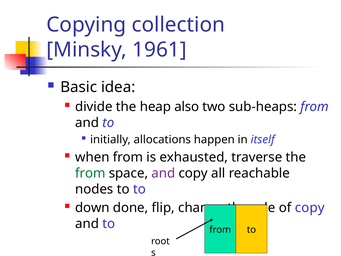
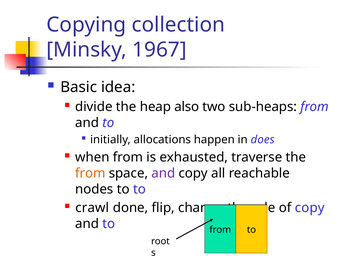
1961: 1961 -> 1967
itself: itself -> does
from at (90, 173) colour: green -> orange
down: down -> crawl
